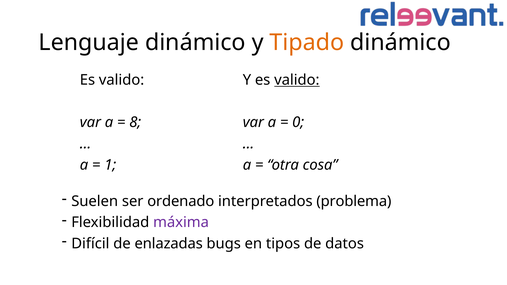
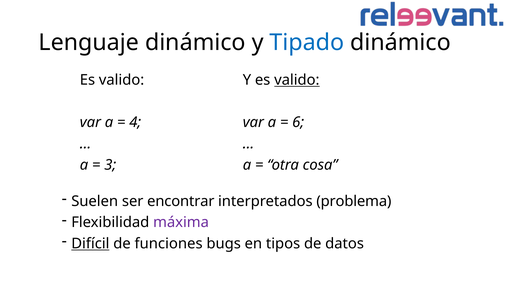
Tipado colour: orange -> blue
8: 8 -> 4
0: 0 -> 6
1: 1 -> 3
ordenado: ordenado -> encontrar
Difícil underline: none -> present
enlazadas: enlazadas -> funciones
